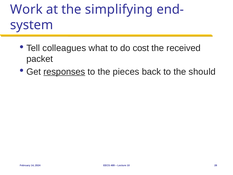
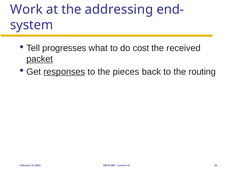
simplifying: simplifying -> addressing
colleagues: colleagues -> progresses
packet underline: none -> present
should: should -> routing
